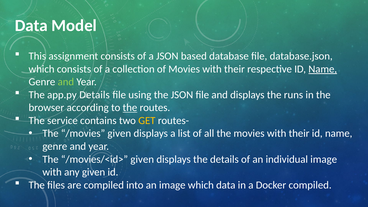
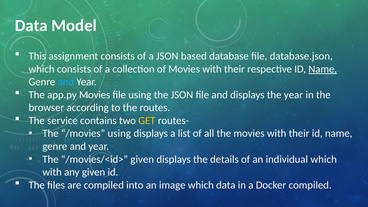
and at (66, 82) colour: light green -> light blue
app.py Details: Details -> Movies
the runs: runs -> year
the at (130, 108) underline: present -> none
/movies given: given -> using
individual image: image -> which
